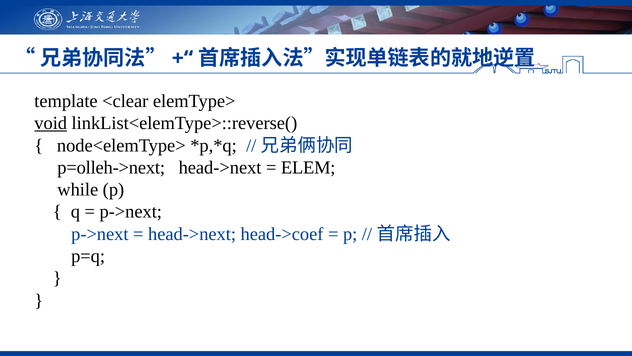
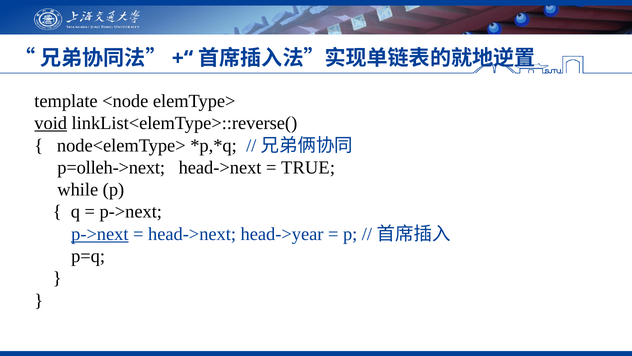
<clear: <clear -> <node
ELEM: ELEM -> TRUE
p->next at (100, 234) underline: none -> present
head->coef: head->coef -> head->year
